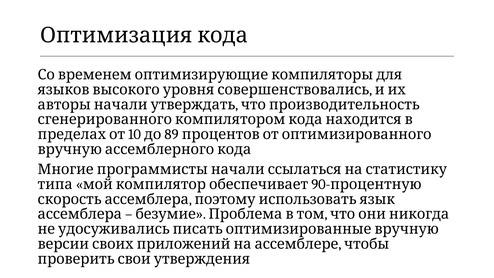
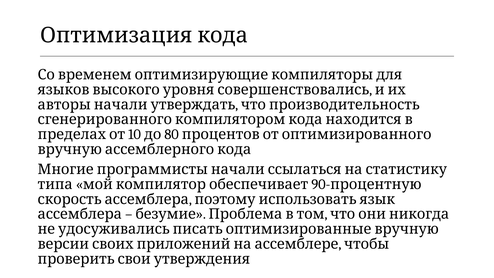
89: 89 -> 80
